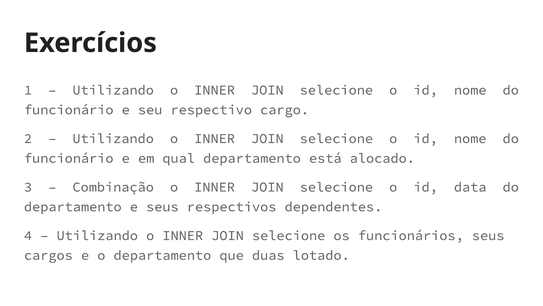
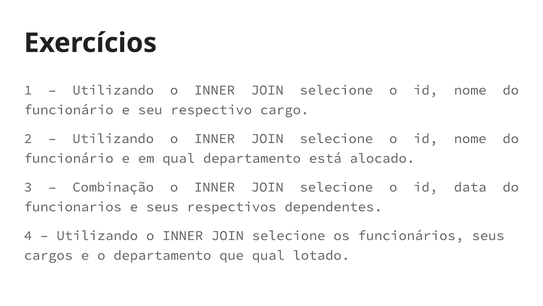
departamento at (73, 206): departamento -> funcionarios
que duas: duas -> qual
